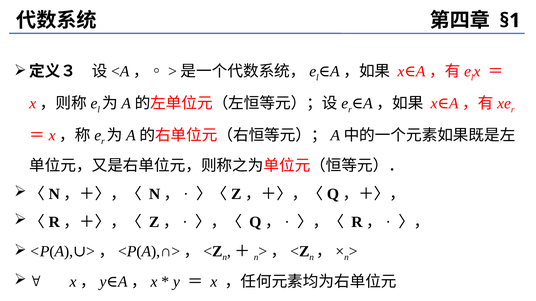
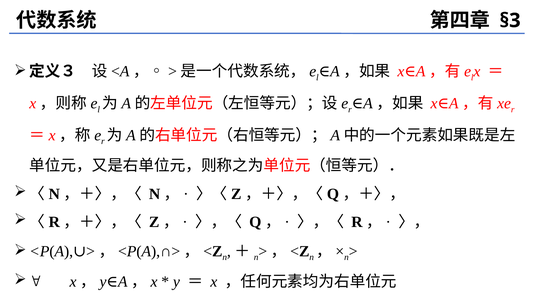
§1: §1 -> §3
